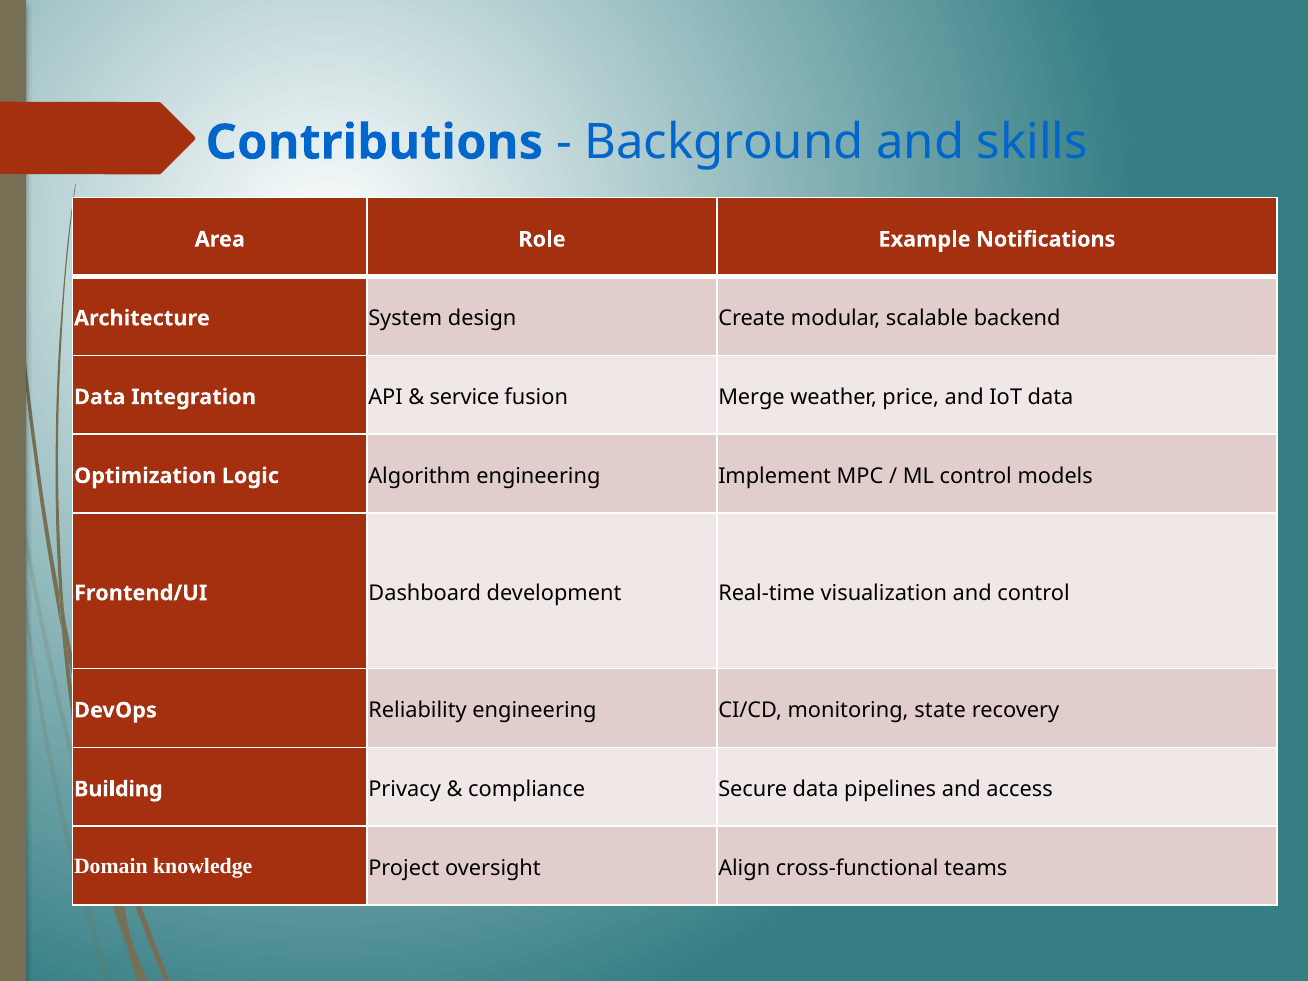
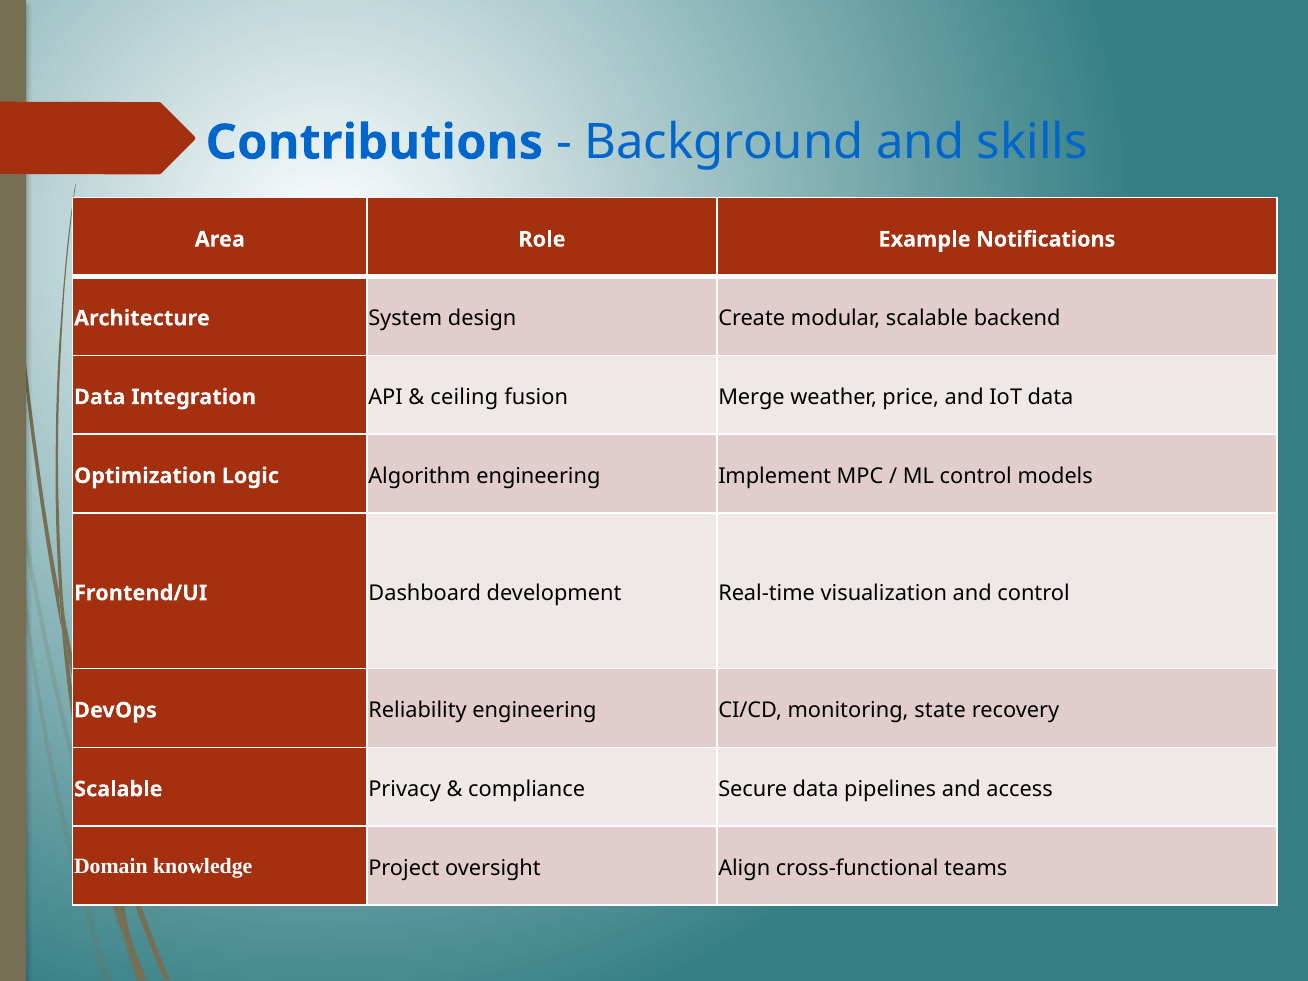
service: service -> ceiling
Building at (118, 789): Building -> Scalable
